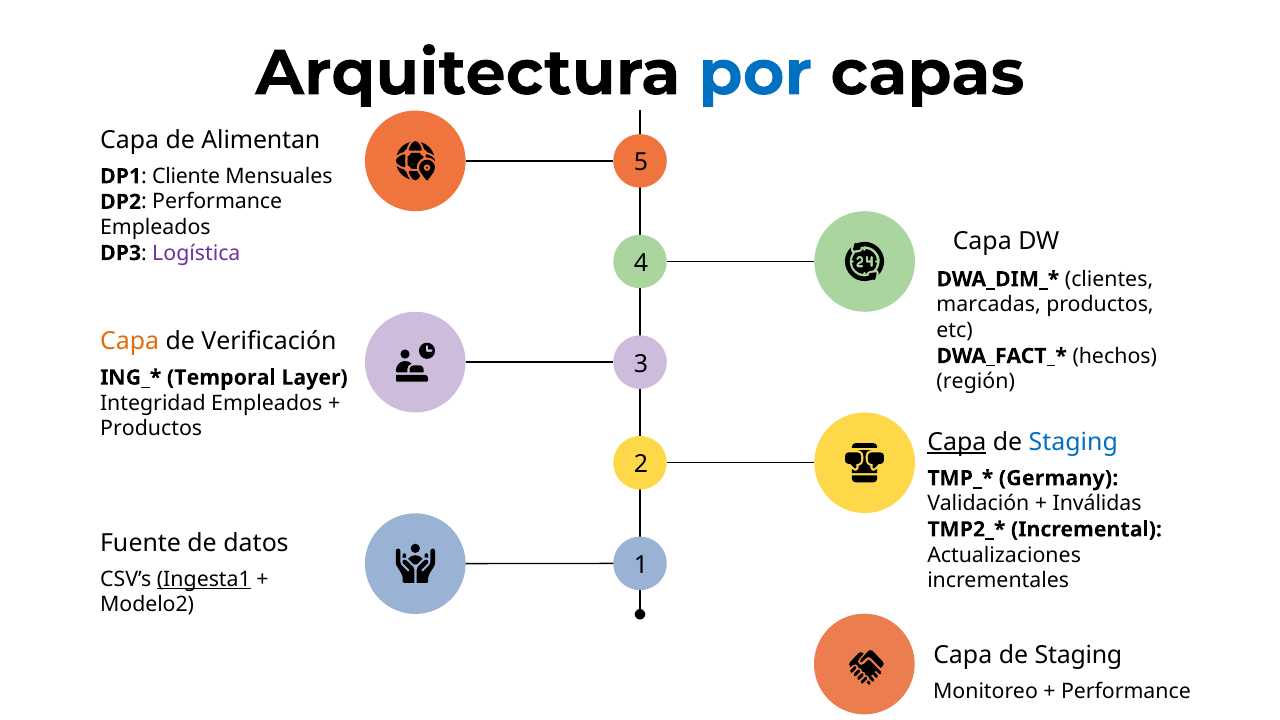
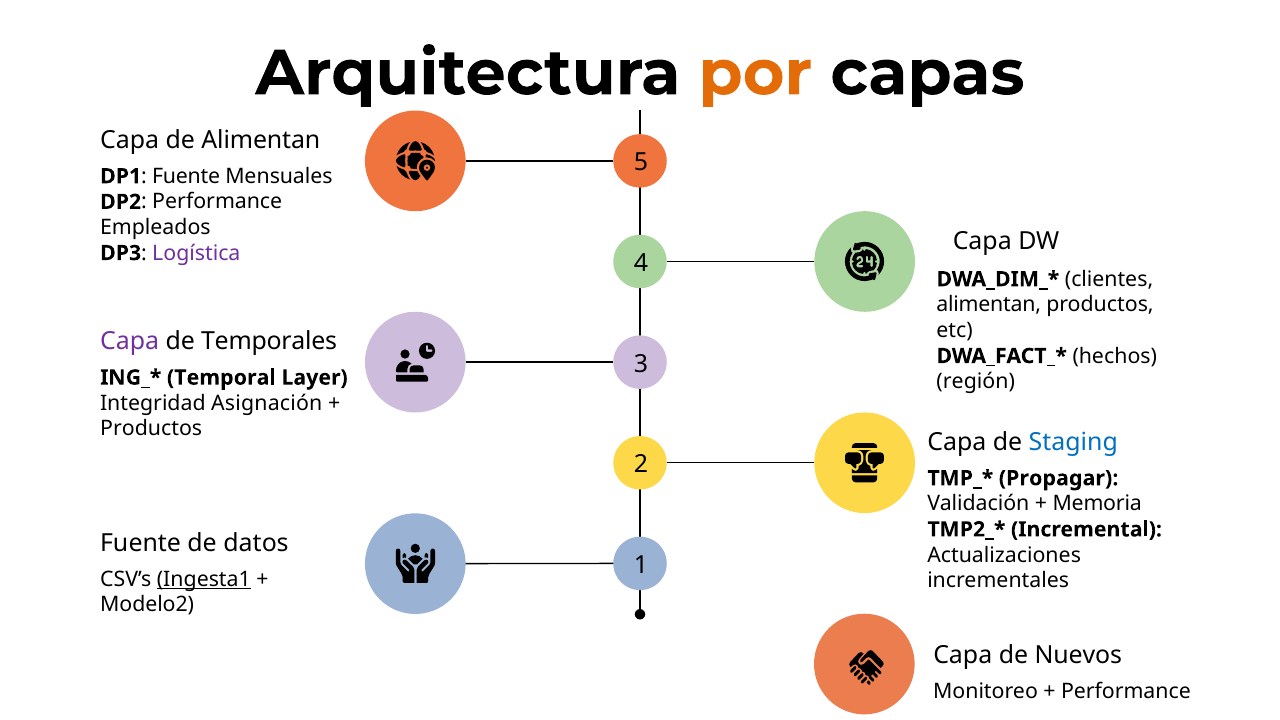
por colour: blue -> orange
DP1 Cliente: Cliente -> Fuente
marcadas at (989, 305): marcadas -> alimentan
Capa at (130, 342) colour: orange -> purple
Verificación: Verificación -> Temporales
Integridad Empleados: Empleados -> Asignación
Capa at (957, 442) underline: present -> none
Germany: Germany -> Propagar
Inválidas: Inválidas -> Memoria
Staging at (1078, 655): Staging -> Nuevos
